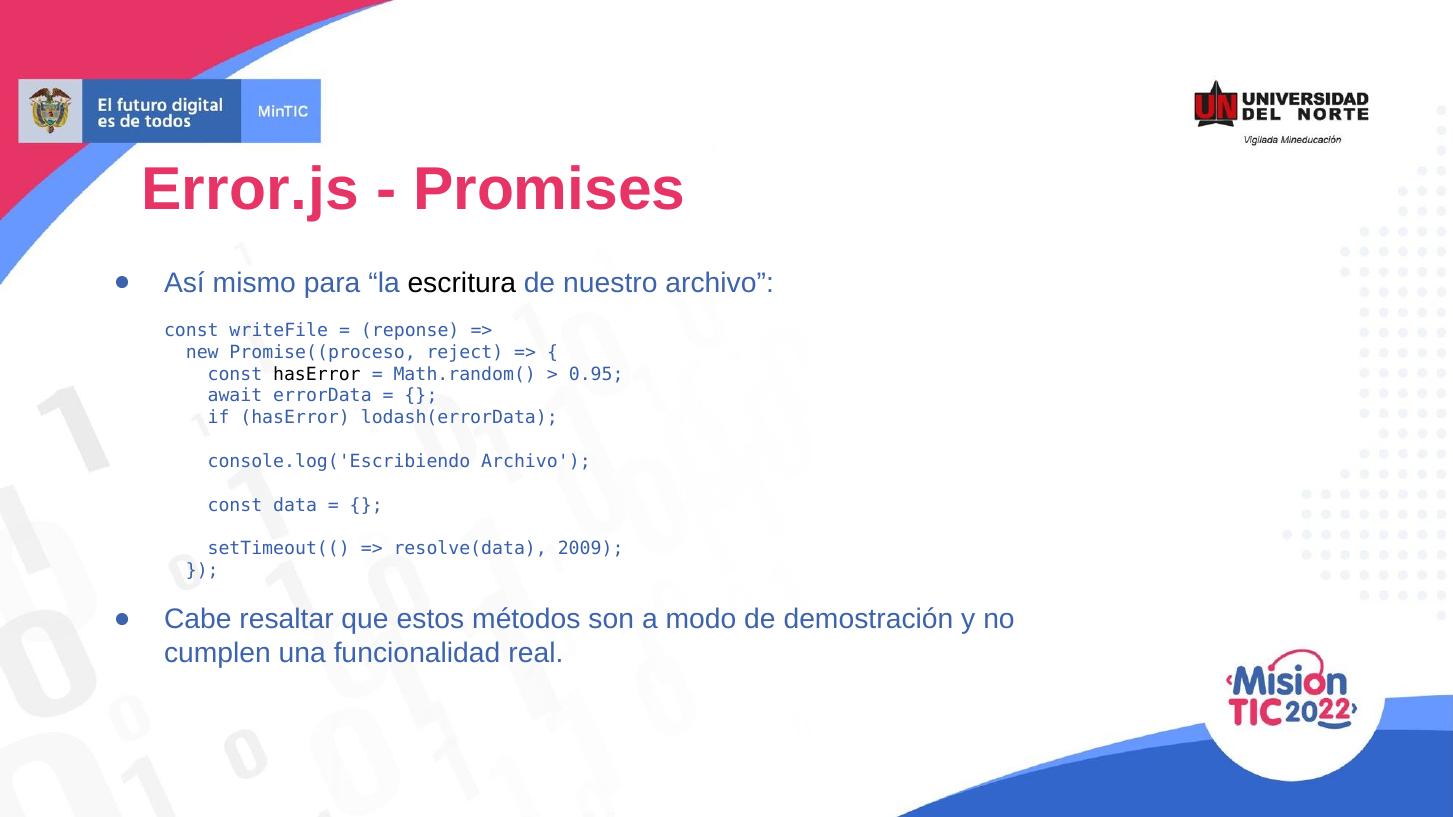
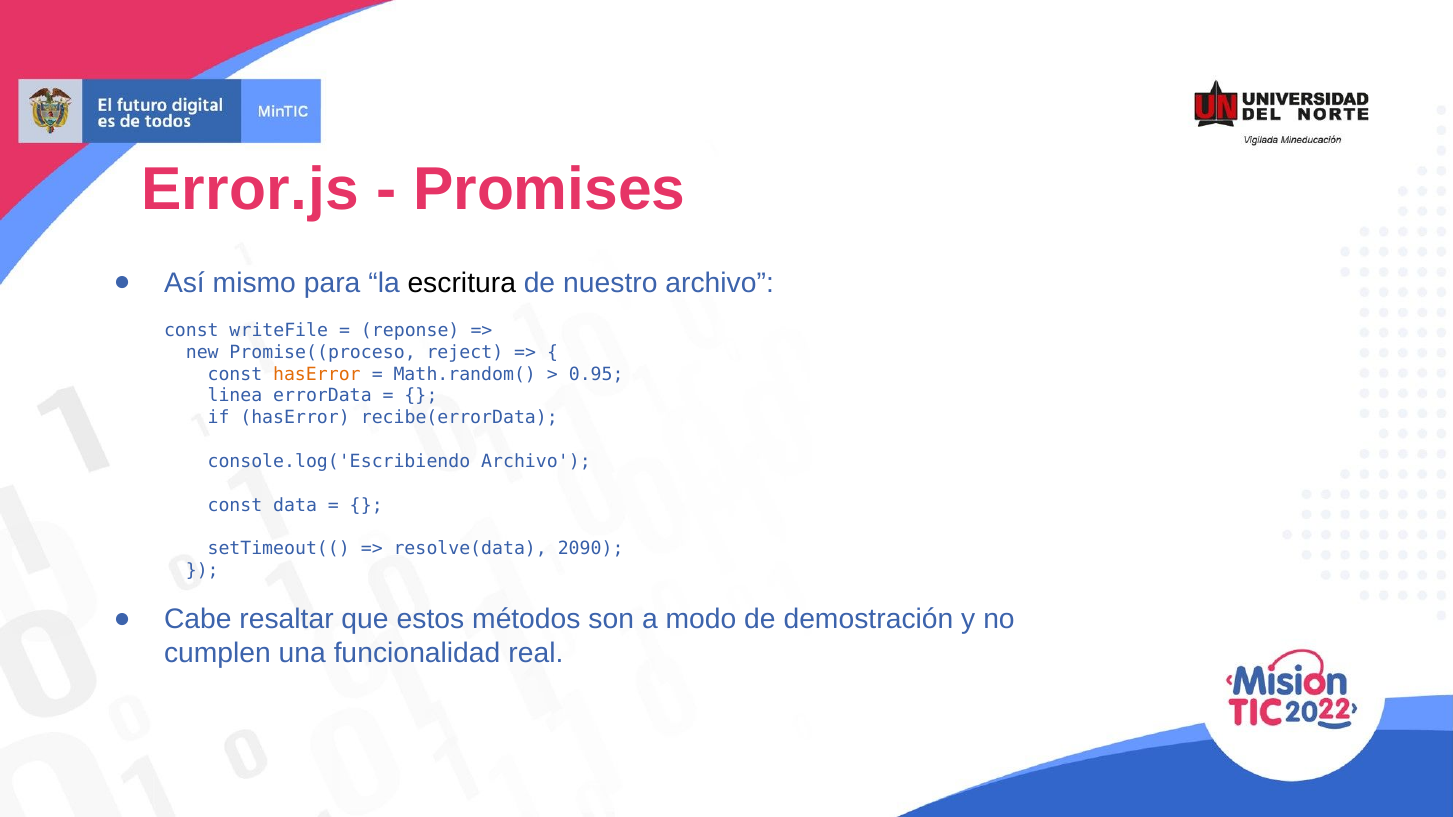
hasError at (317, 374) colour: black -> orange
await: await -> linea
lodash(errorData: lodash(errorData -> recibe(errorData
2009: 2009 -> 2090
